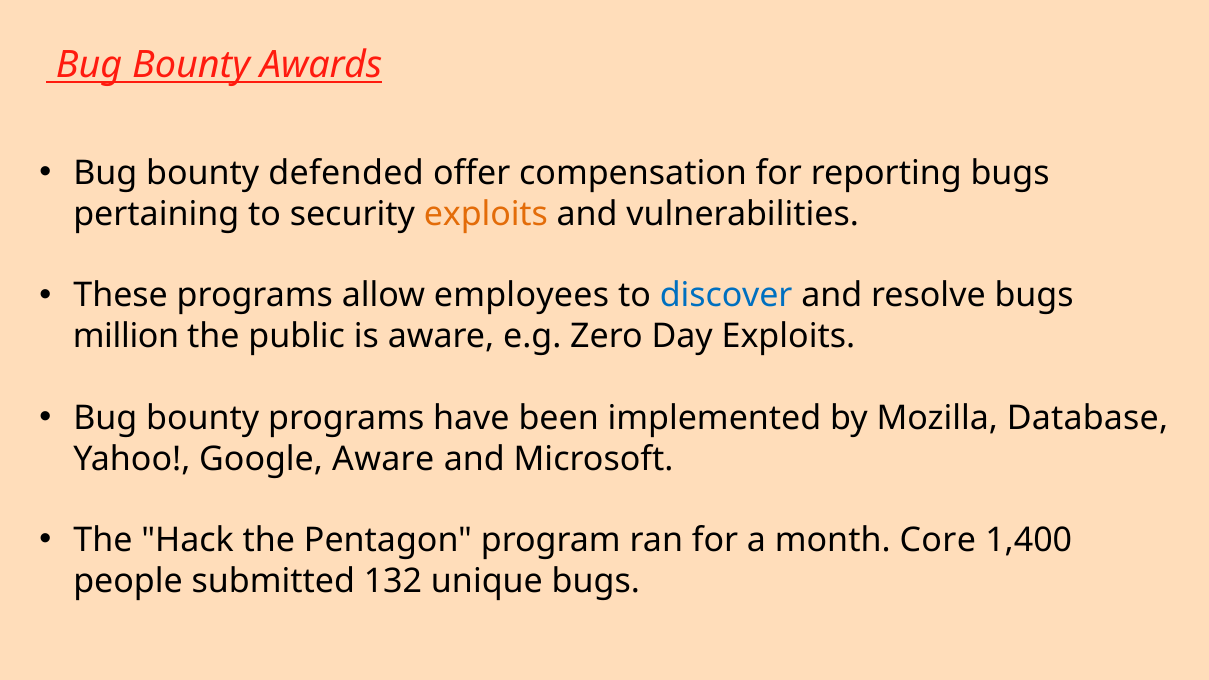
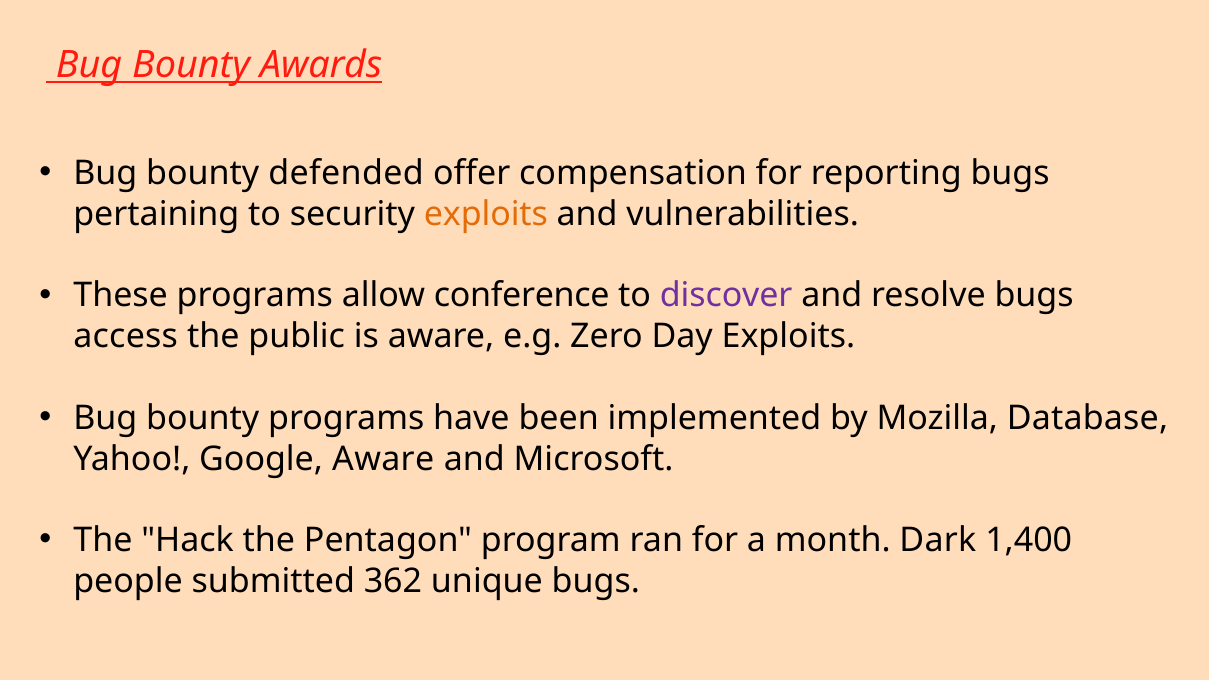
employees: employees -> conference
discover colour: blue -> purple
million: million -> access
Core: Core -> Dark
132: 132 -> 362
